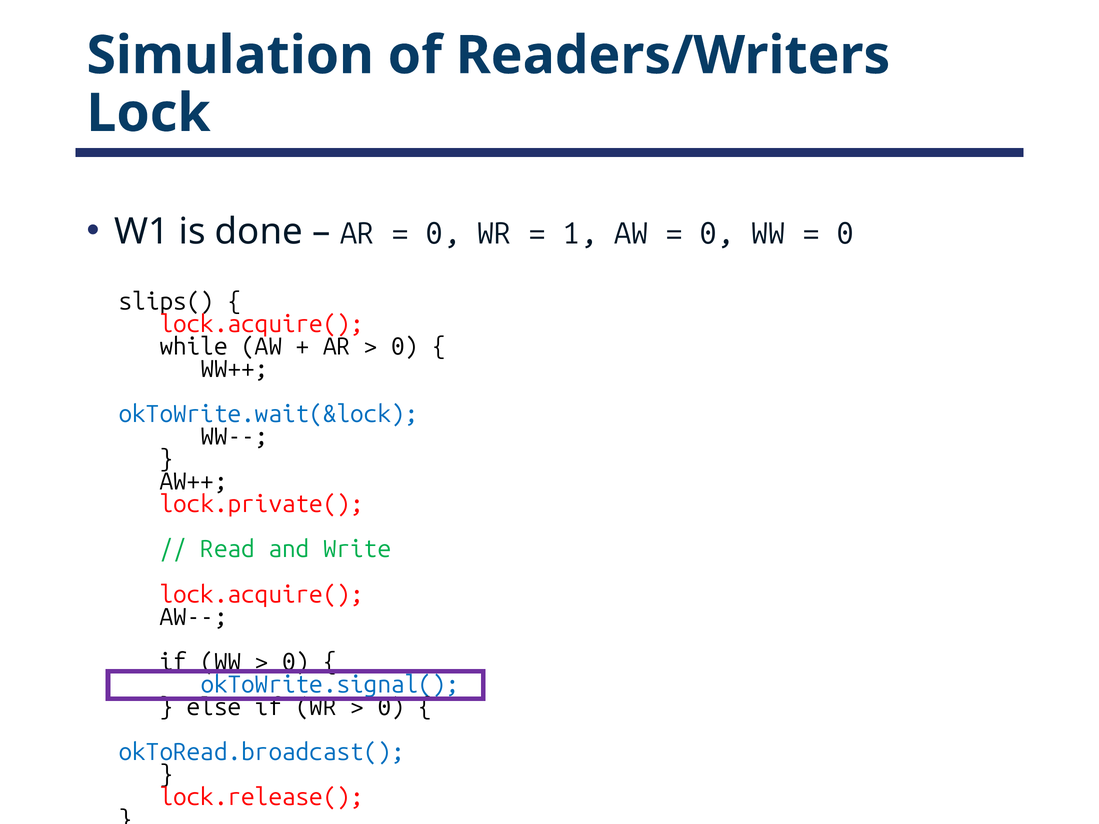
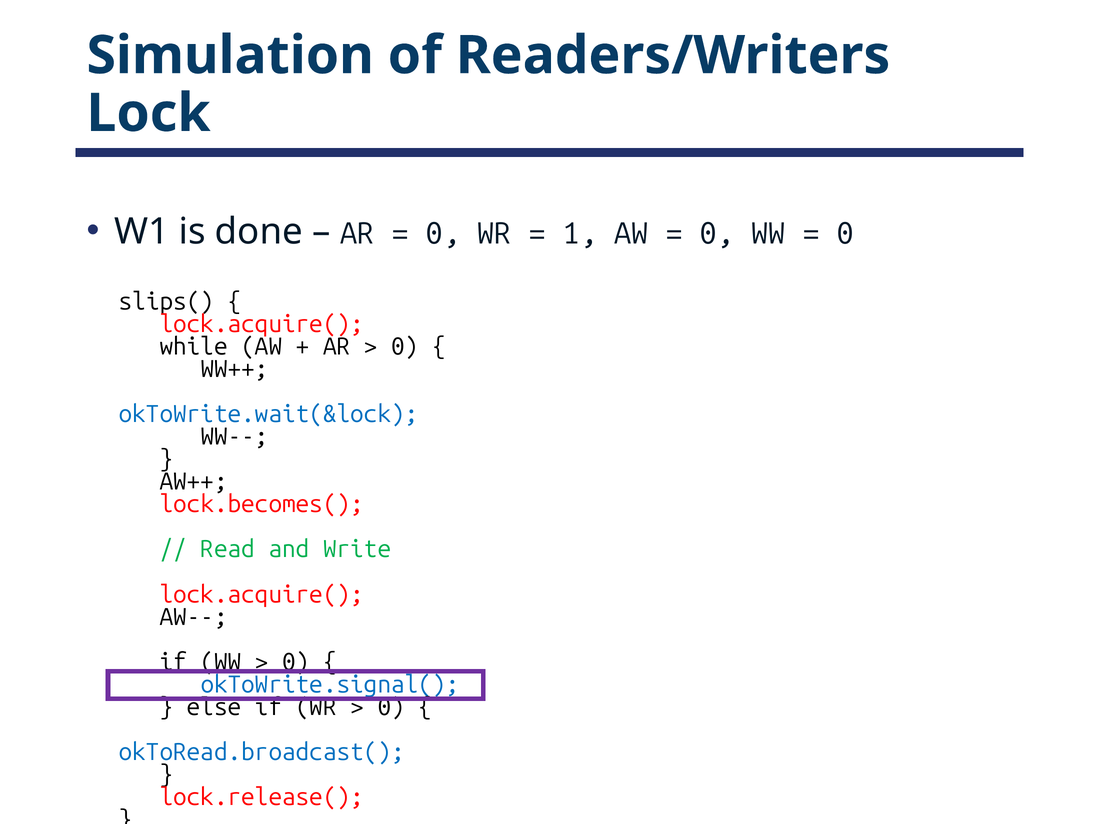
lock.private(: lock.private( -> lock.becomes(
